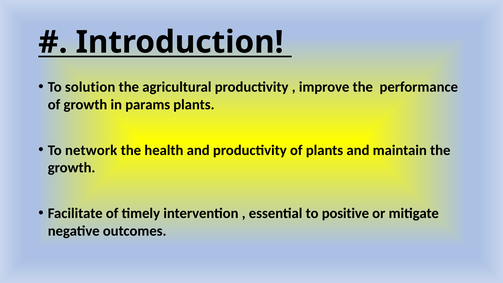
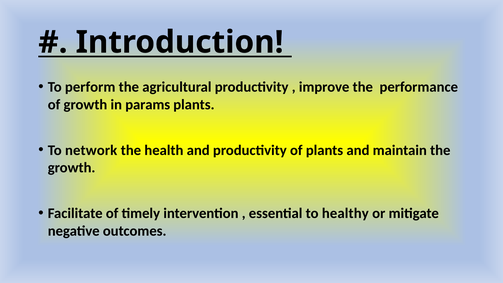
solution: solution -> perform
positive: positive -> healthy
